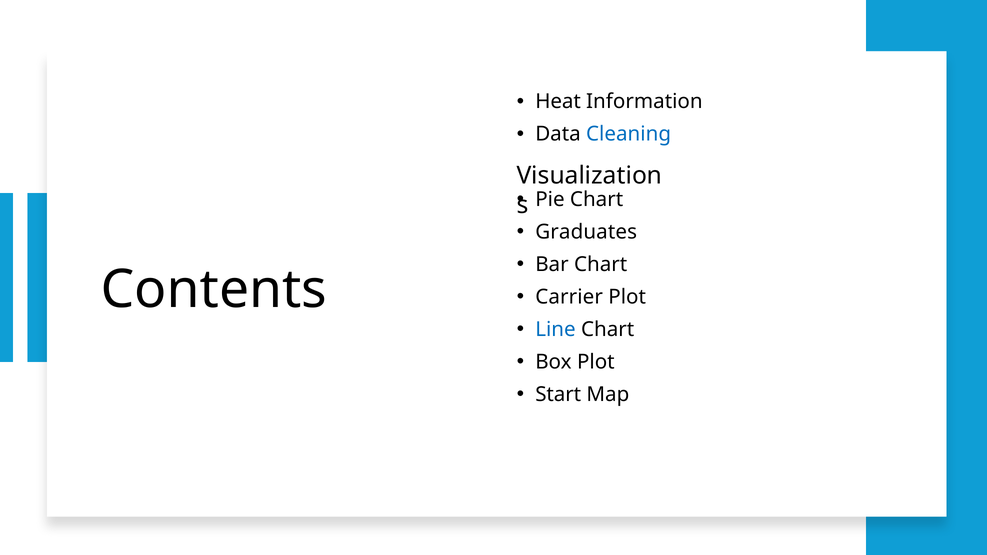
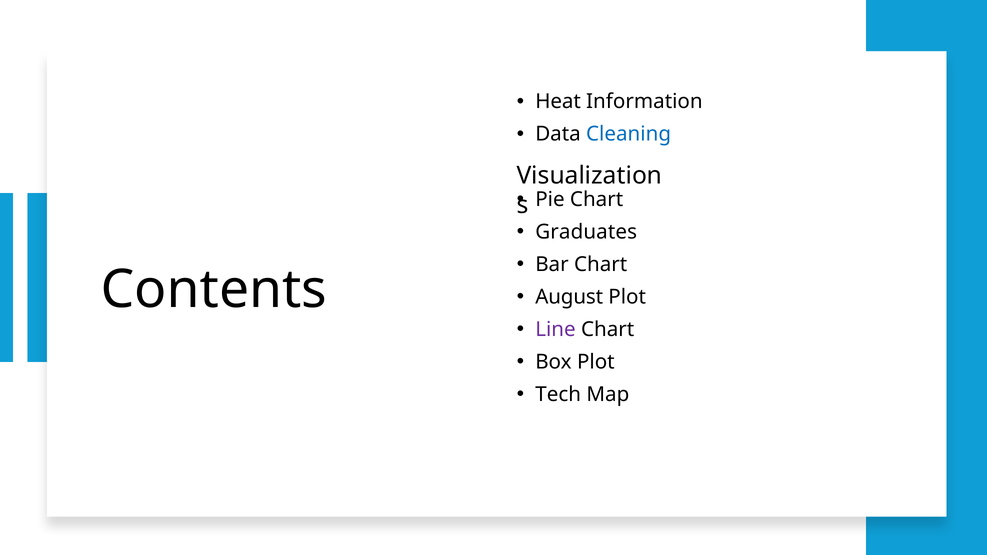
Carrier: Carrier -> August
Line colour: blue -> purple
Start: Start -> Tech
